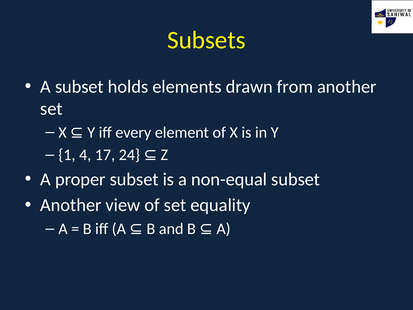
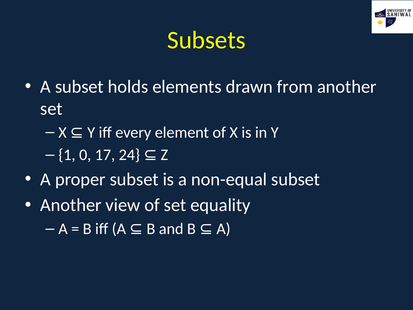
4: 4 -> 0
